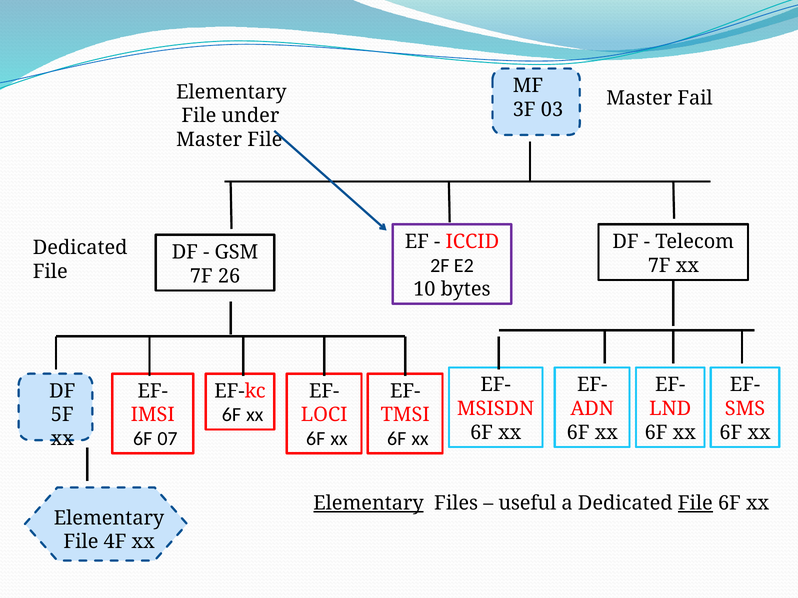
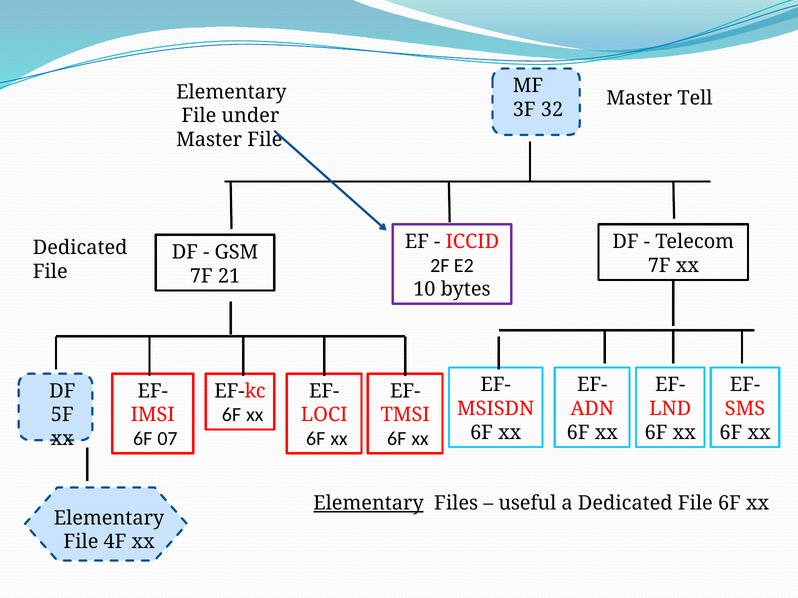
Fail: Fail -> Tell
03: 03 -> 32
26: 26 -> 21
File at (695, 504) underline: present -> none
